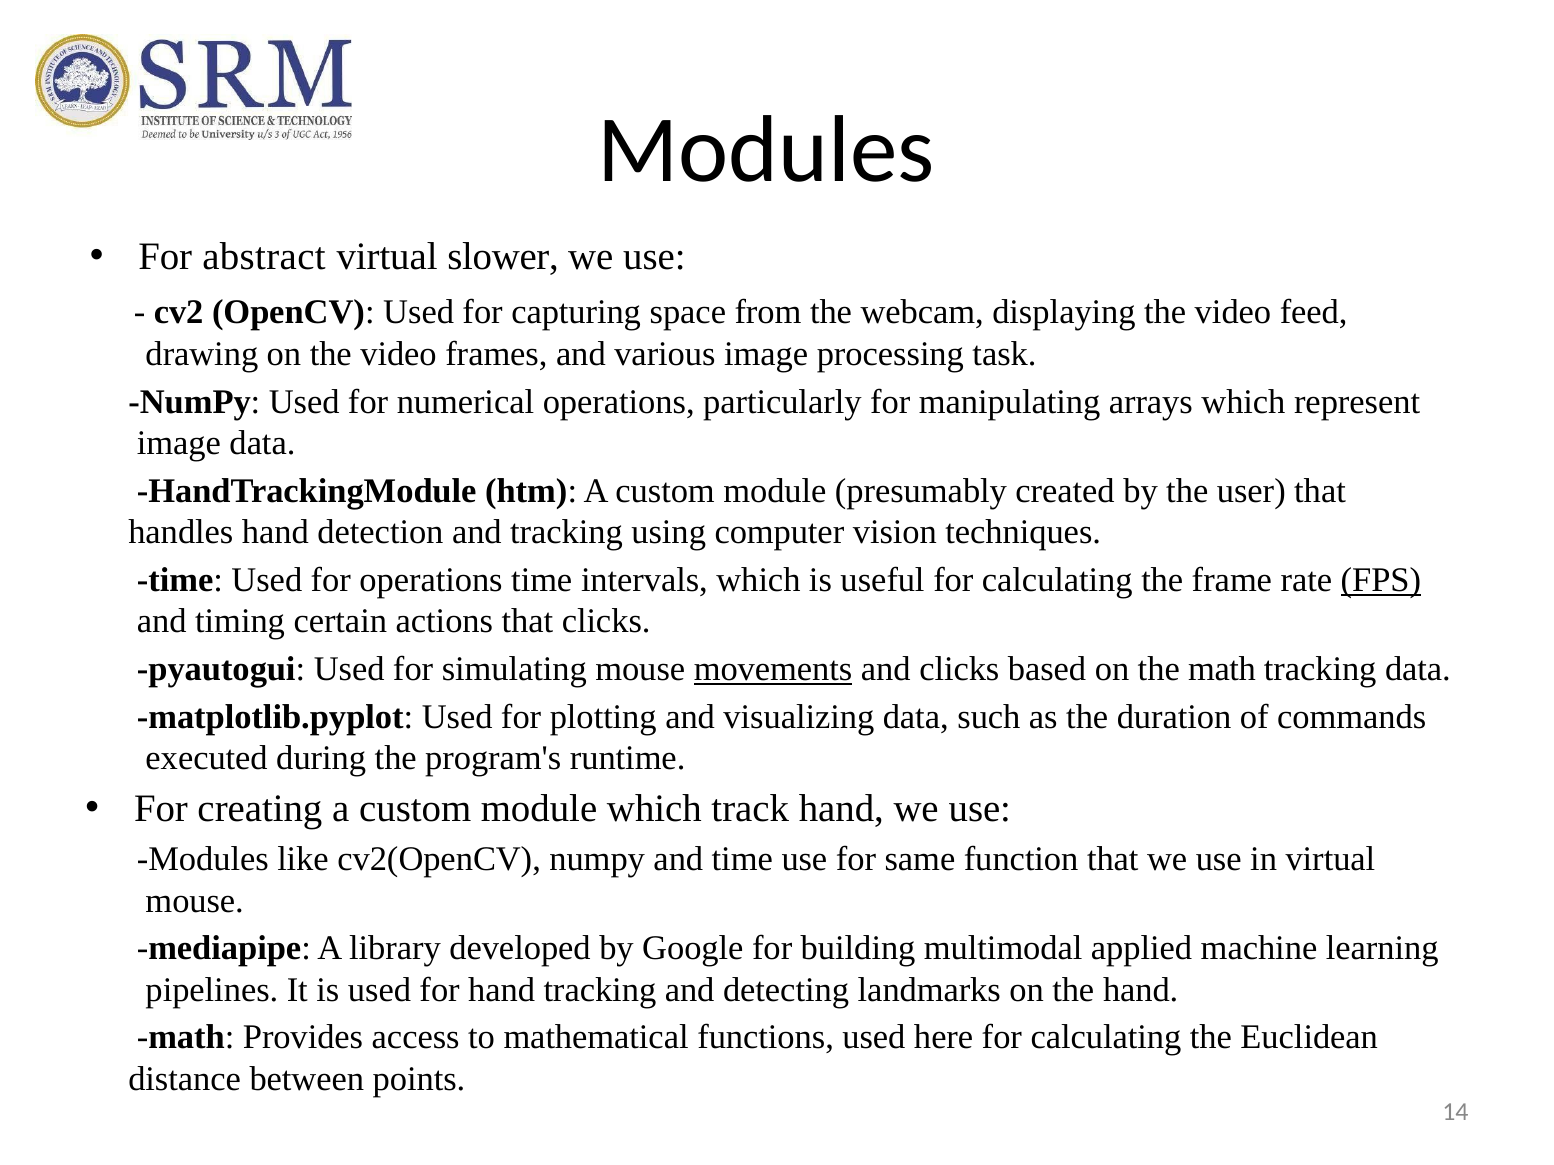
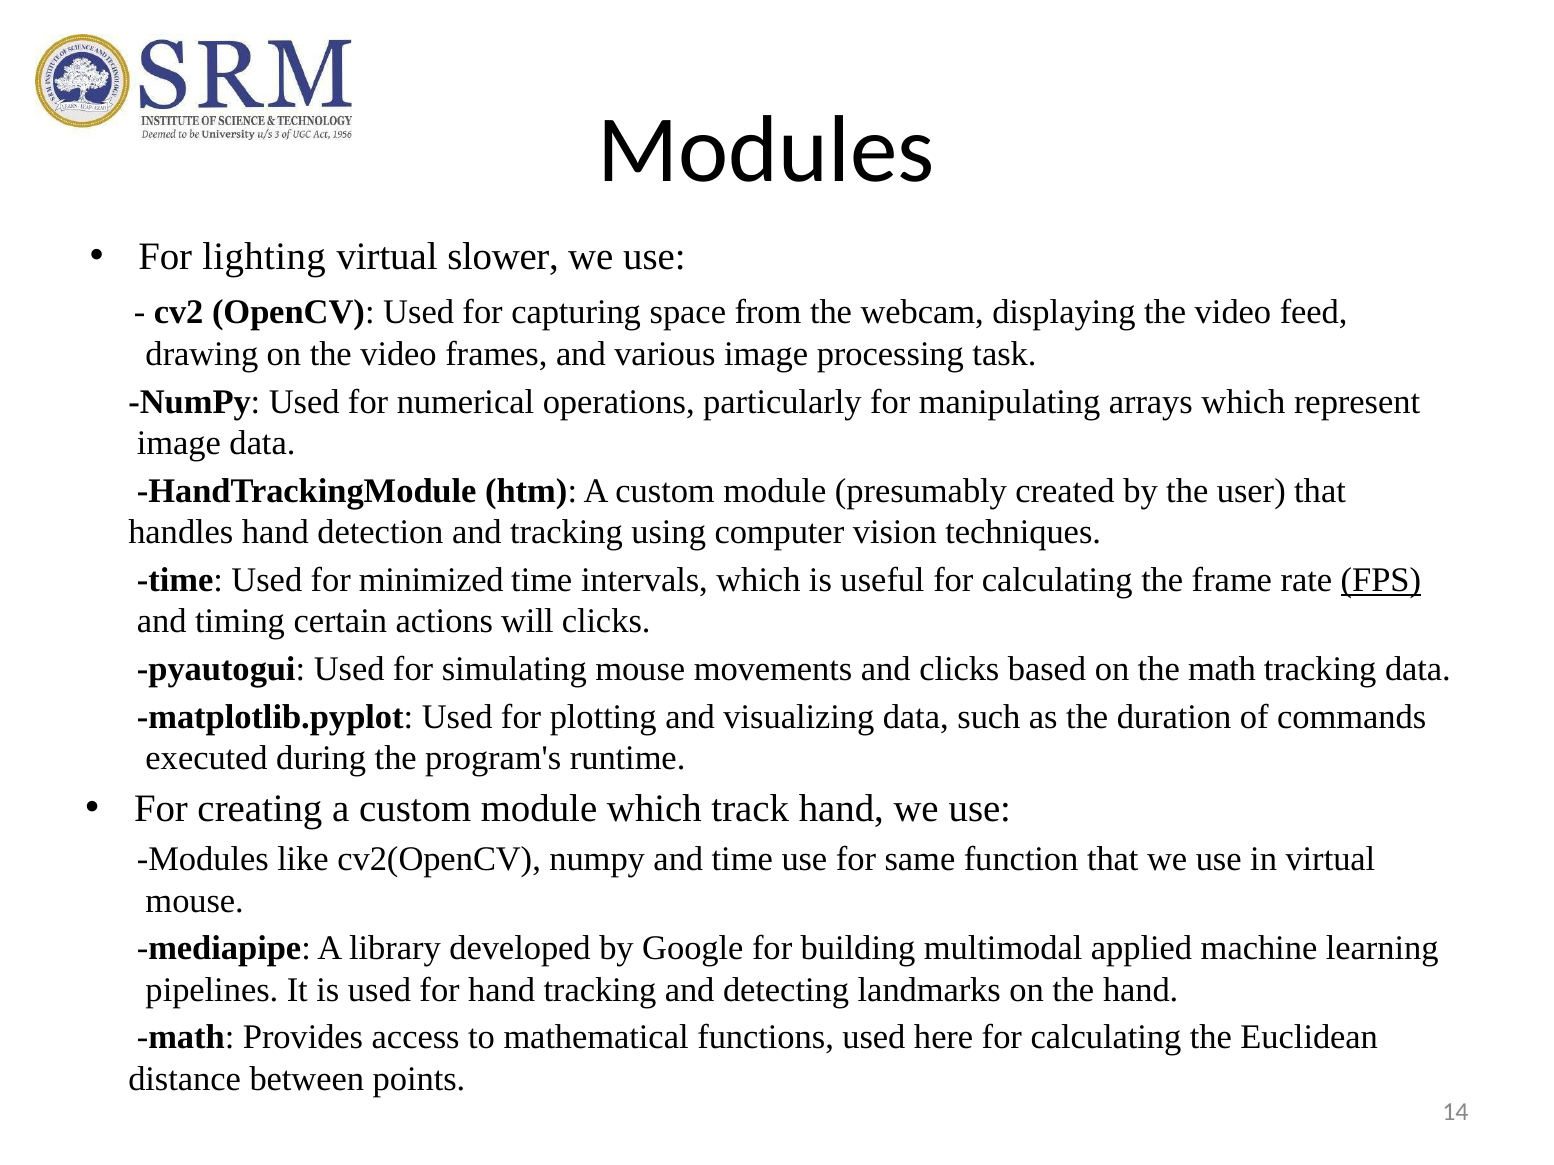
abstract: abstract -> lighting
for operations: operations -> minimized
actions that: that -> will
movements underline: present -> none
